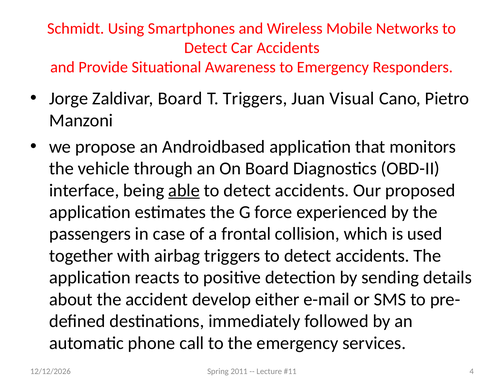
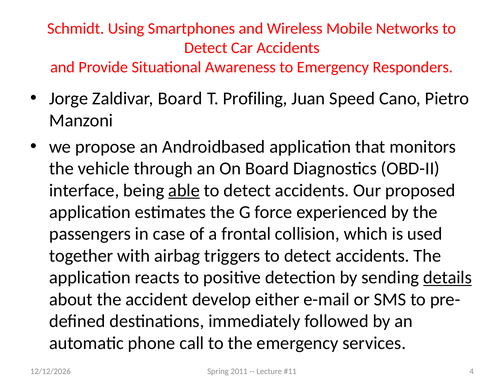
T Triggers: Triggers -> Profiling
Visual: Visual -> Speed
details underline: none -> present
